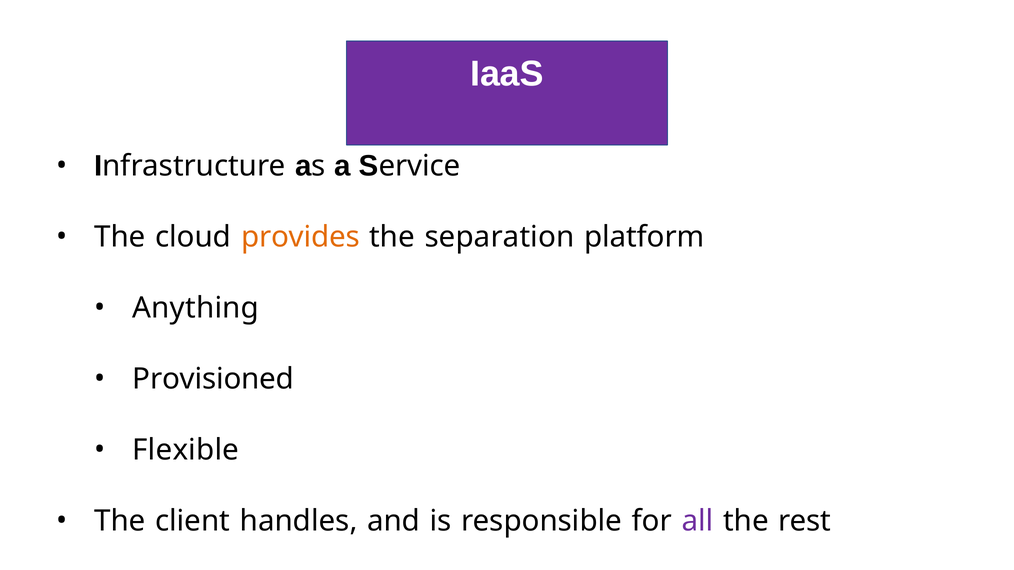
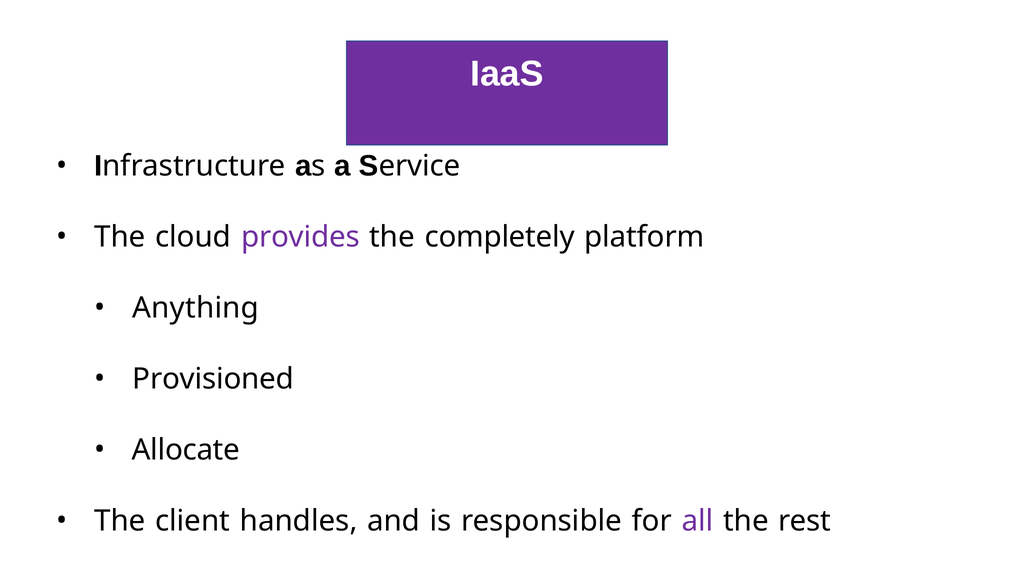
provides colour: orange -> purple
separation: separation -> completely
Flexible: Flexible -> Allocate
